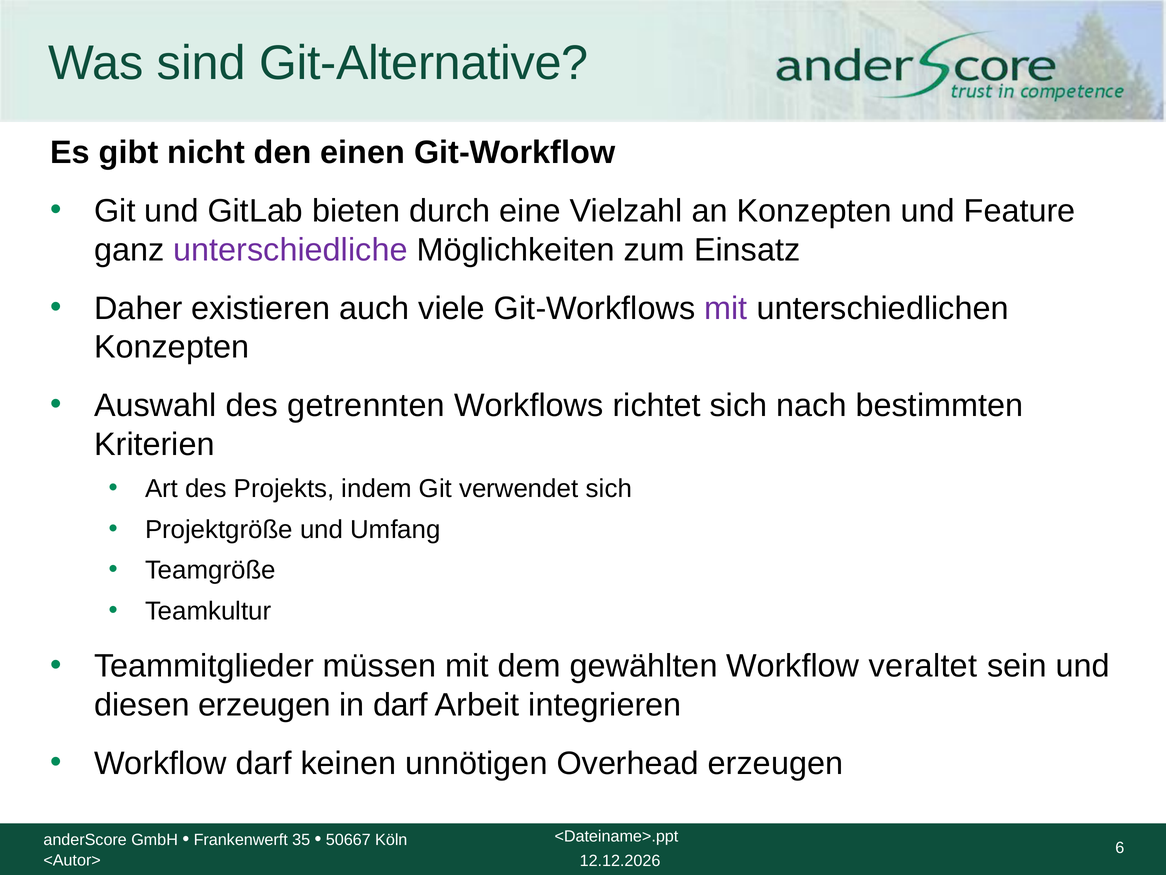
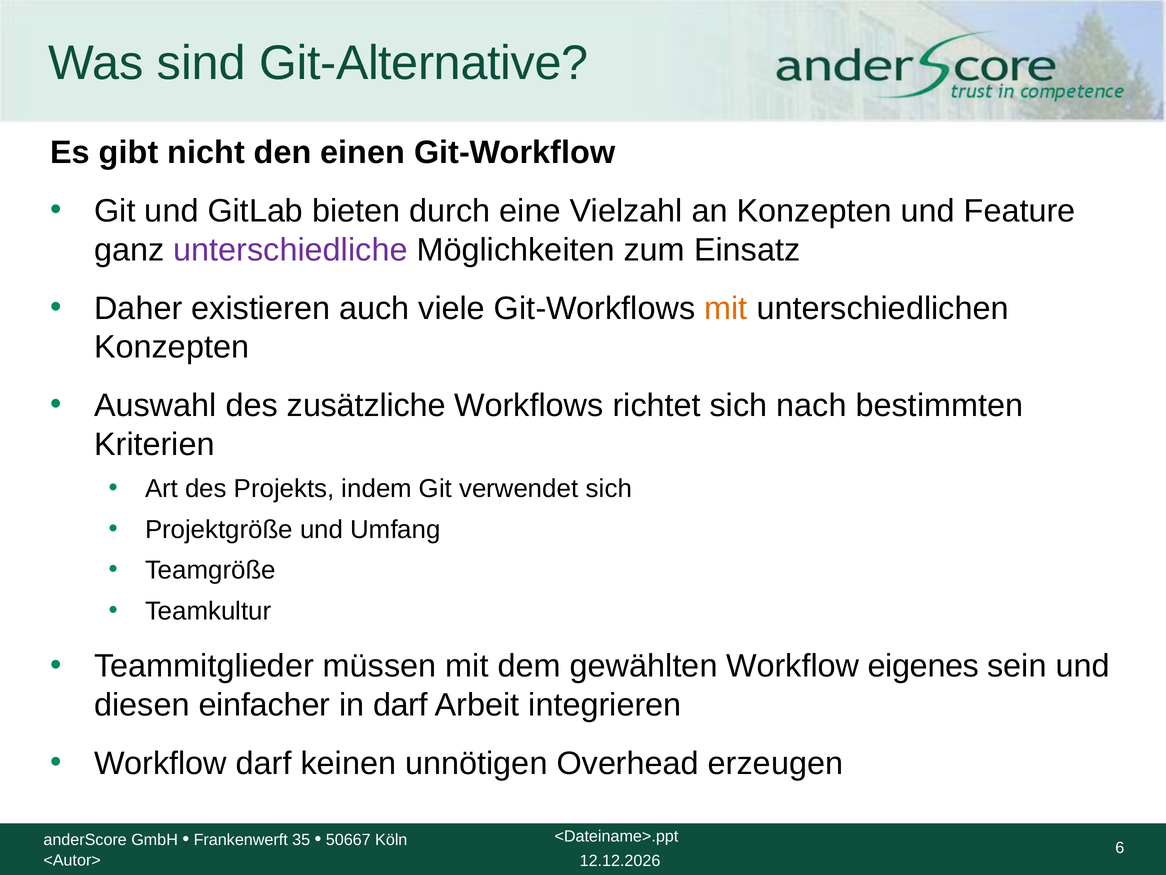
mit at (726, 308) colour: purple -> orange
getrennten: getrennten -> zusätzliche
veraltet: veraltet -> eigenes
diesen erzeugen: erzeugen -> einfacher
